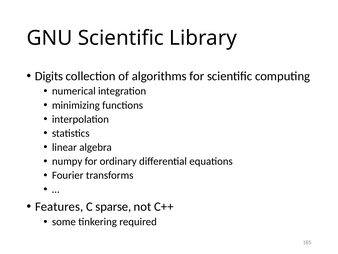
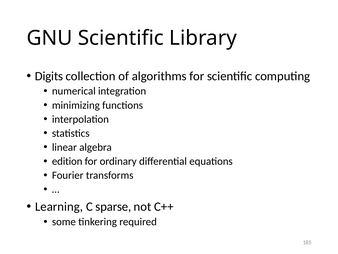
numpy: numpy -> edition
Features: Features -> Learning
